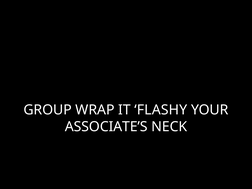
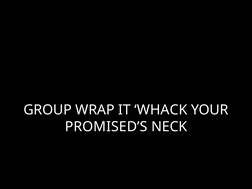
FLASHY: FLASHY -> WHACK
ASSOCIATE’S: ASSOCIATE’S -> PROMISED’S
